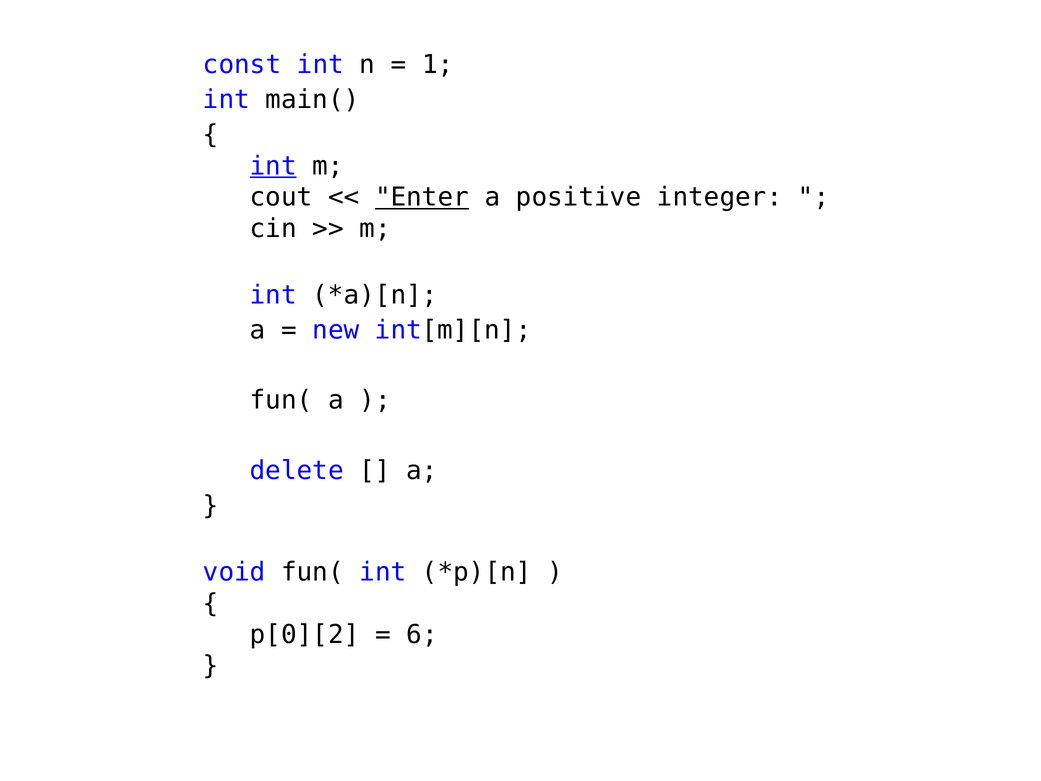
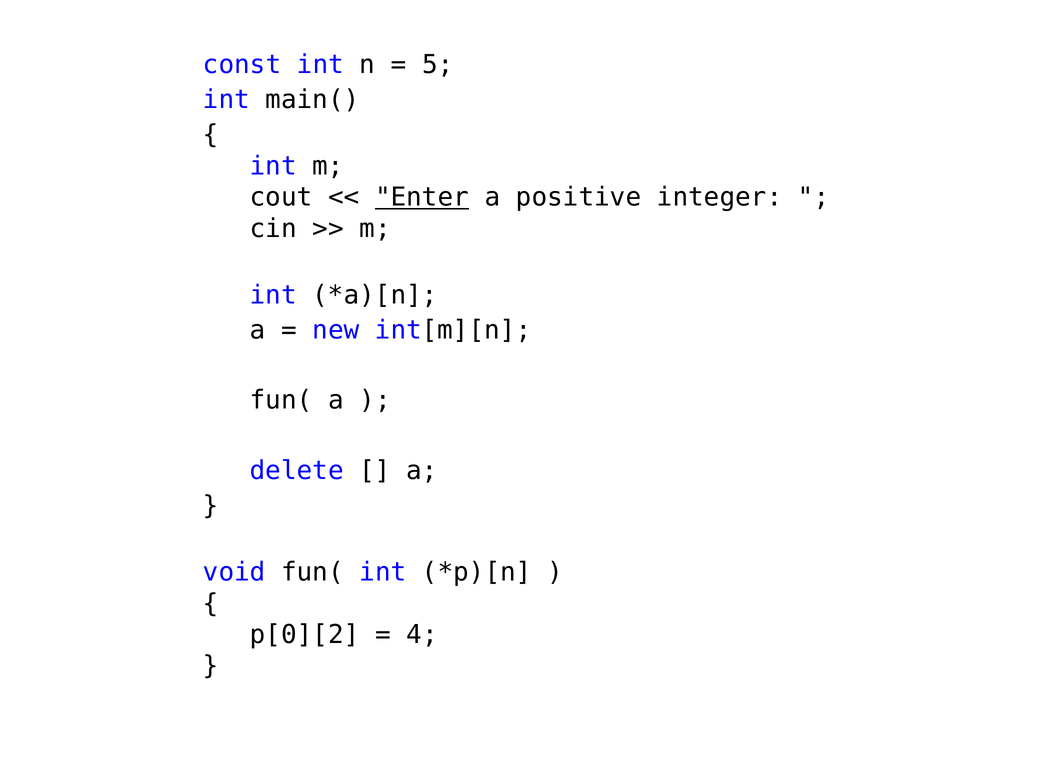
1: 1 -> 5
int at (273, 166) underline: present -> none
6: 6 -> 4
